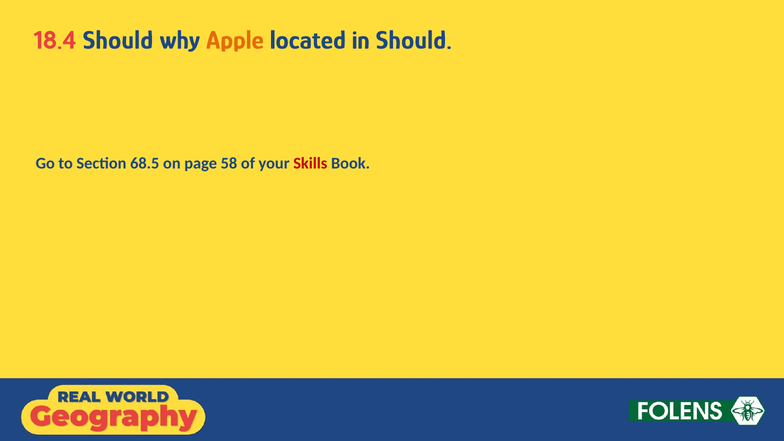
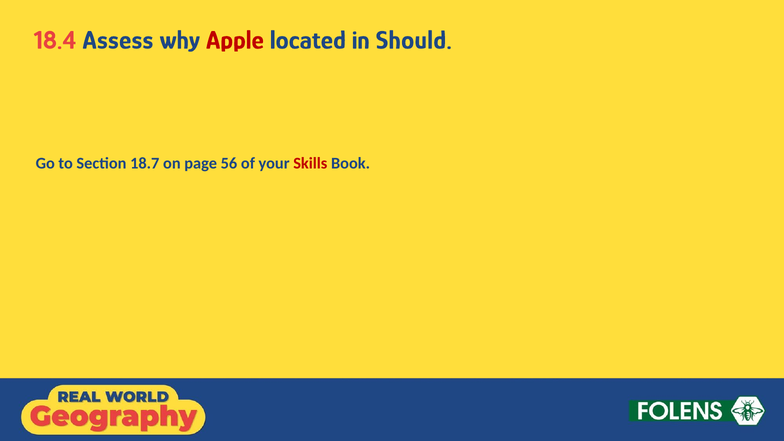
18.4 Should: Should -> Assess
Apple colour: orange -> red
68.5: 68.5 -> 18.7
58: 58 -> 56
